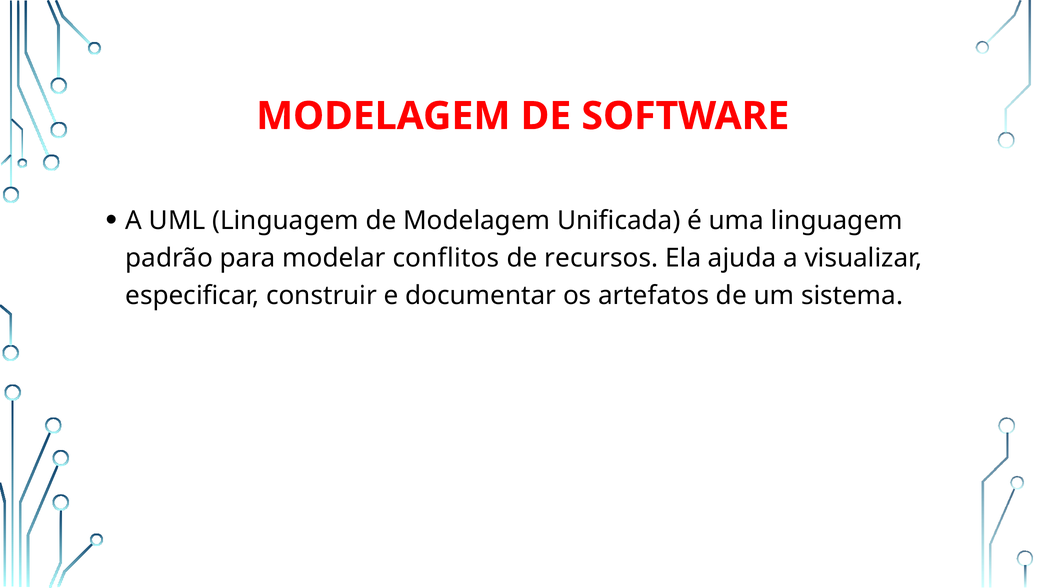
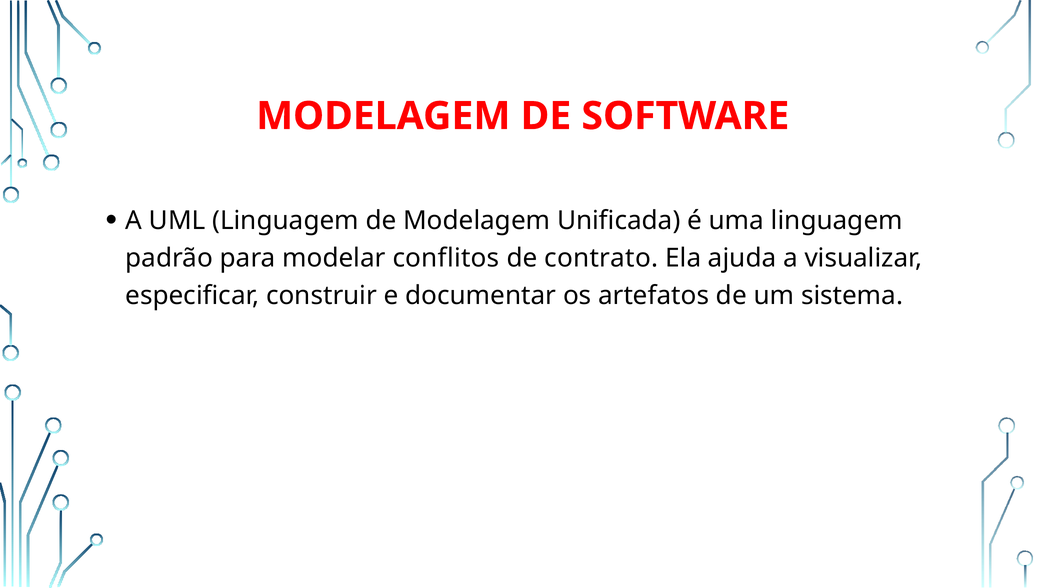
recursos: recursos -> contrato
